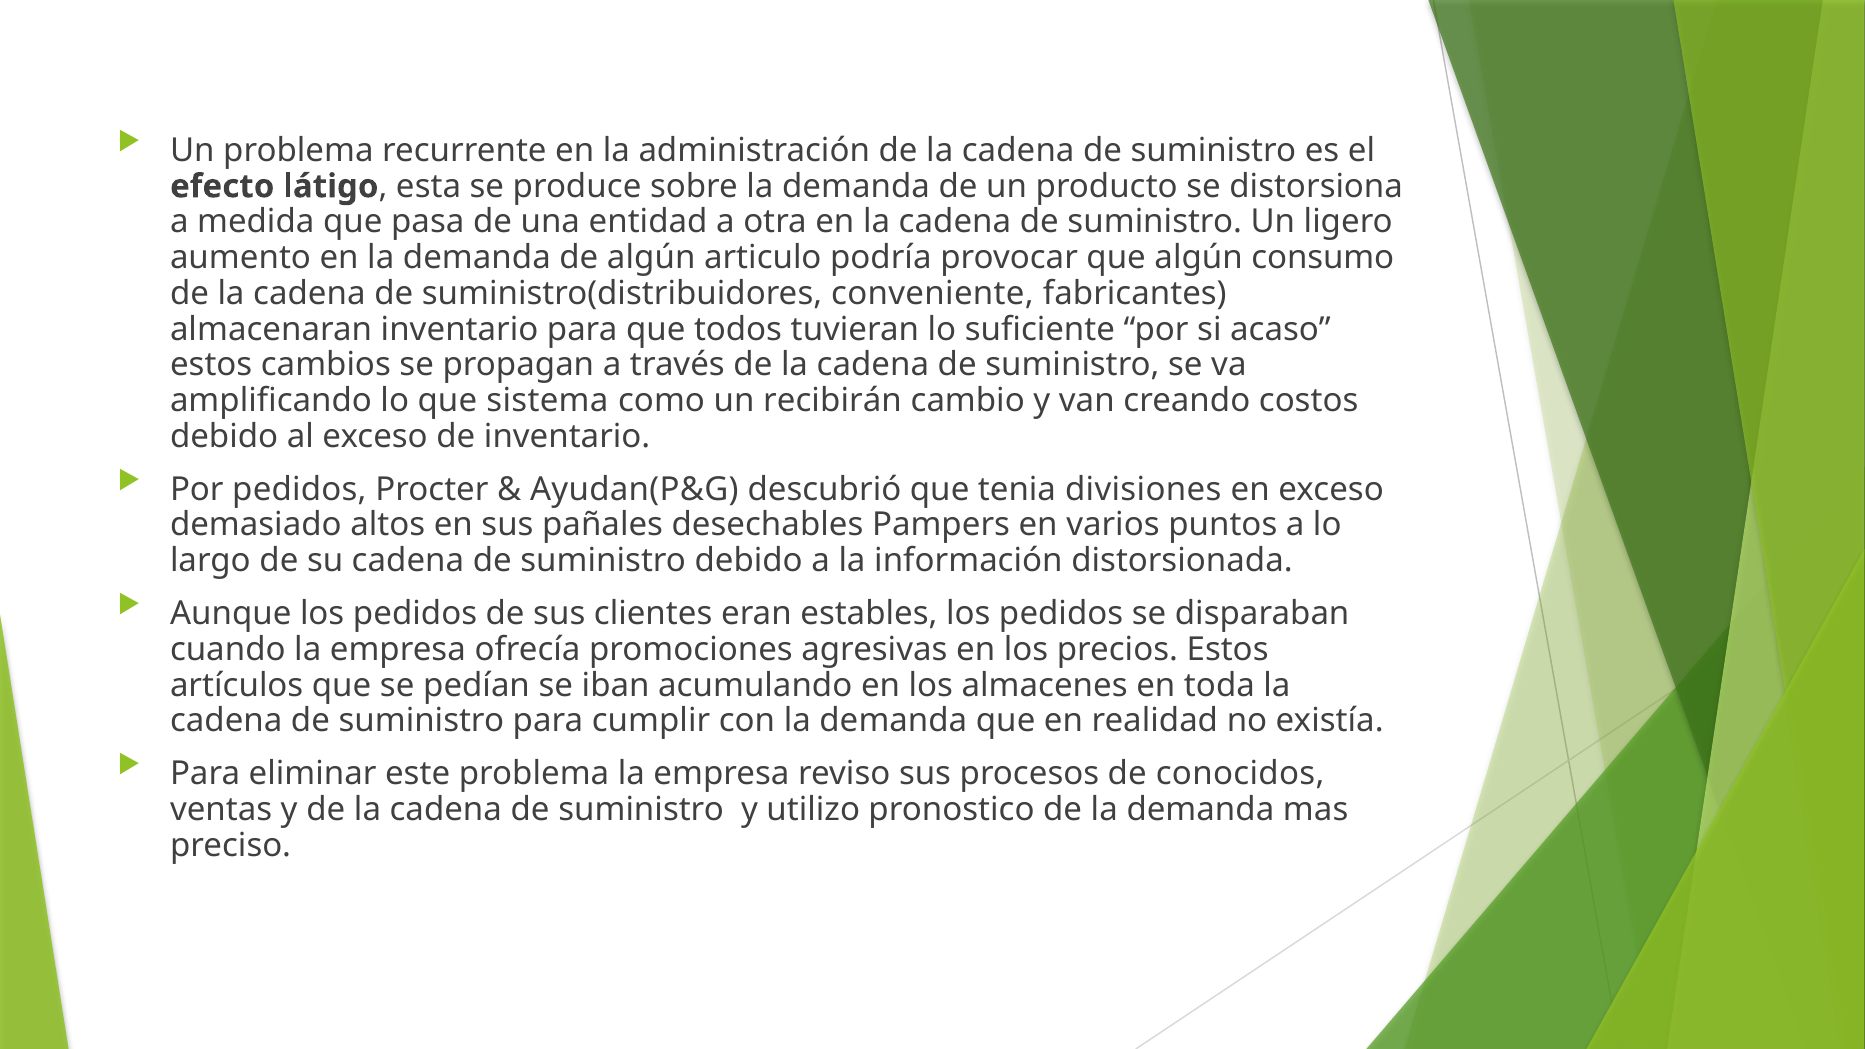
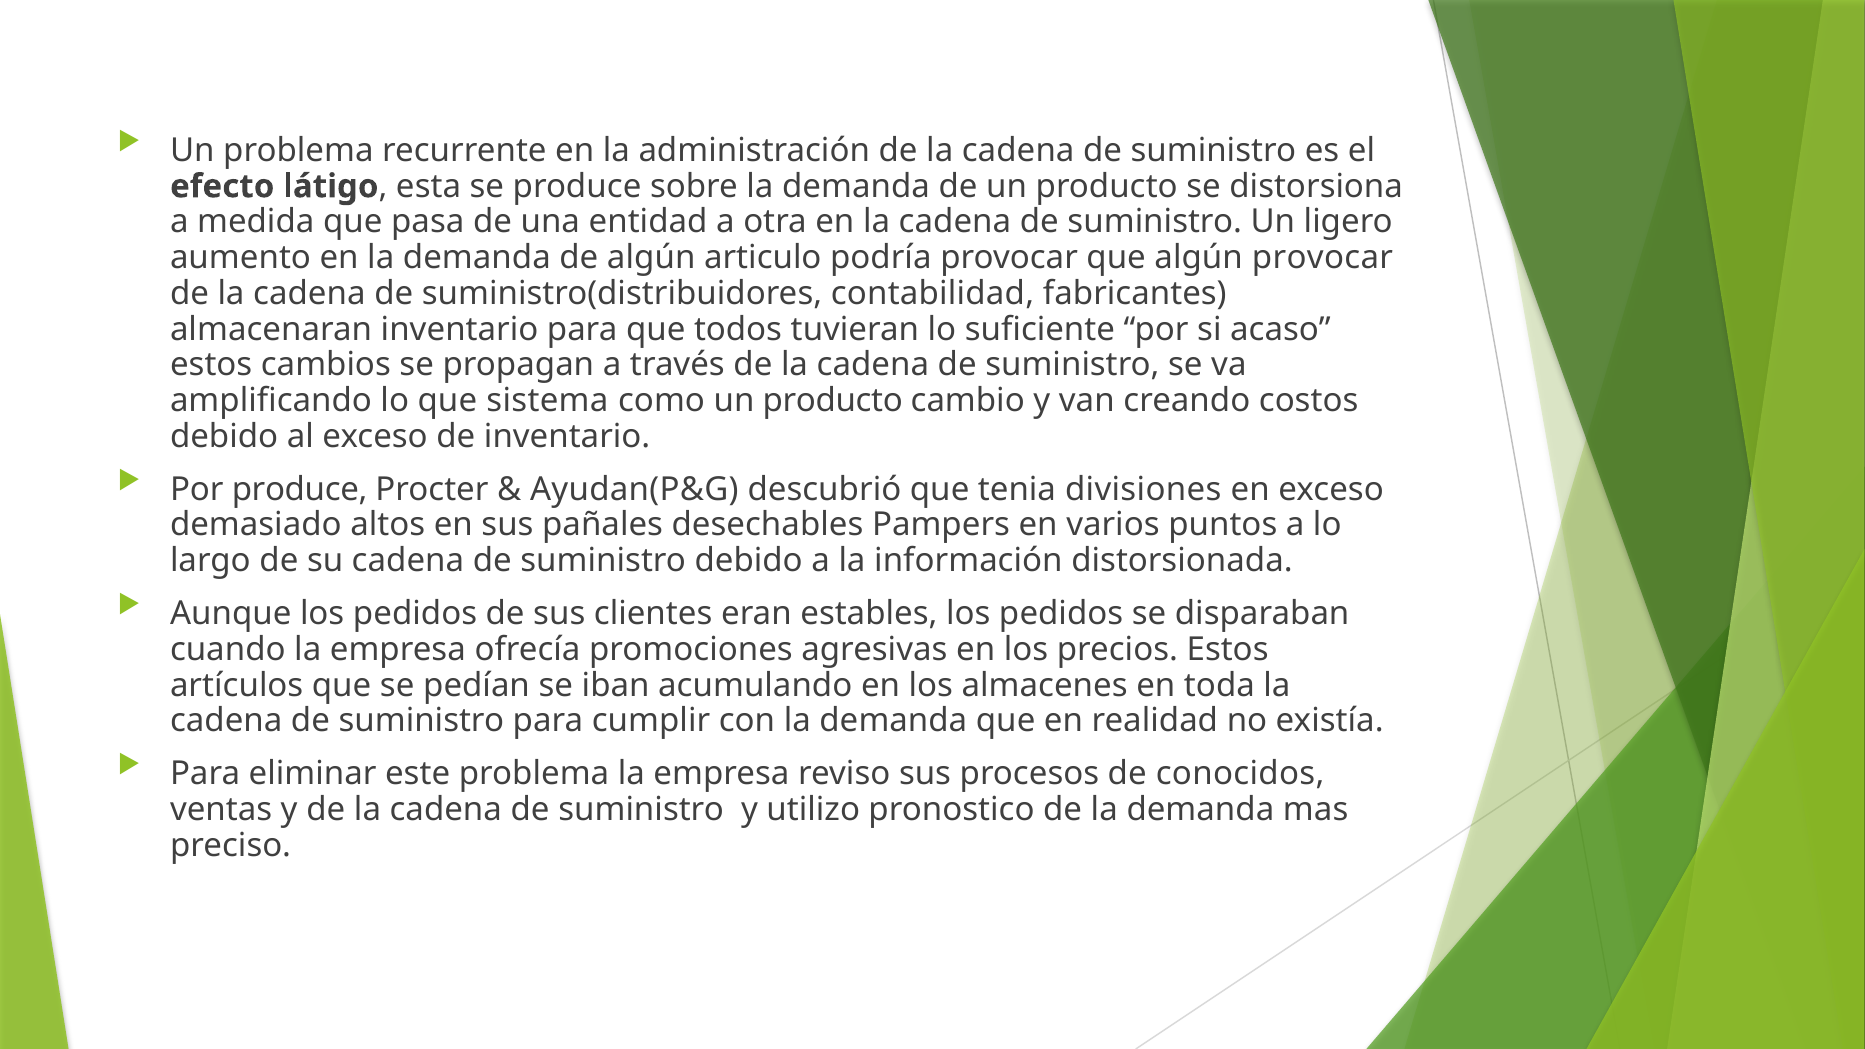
algún consumo: consumo -> provocar
conveniente: conveniente -> contabilidad
como un recibirán: recibirán -> producto
Por pedidos: pedidos -> produce
